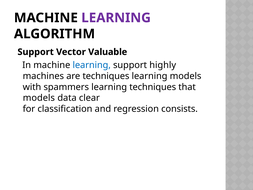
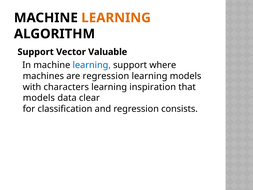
LEARNING at (116, 18) colour: purple -> orange
highly: highly -> where
are techniques: techniques -> regression
spammers: spammers -> characters
learning techniques: techniques -> inspiration
